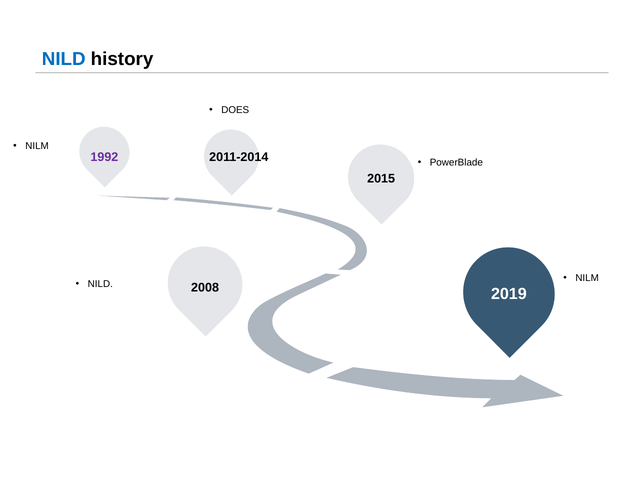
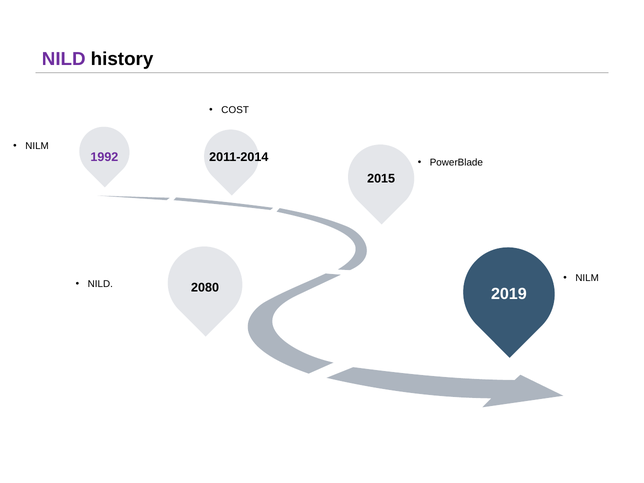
NILD at (64, 59) colour: blue -> purple
DOES: DOES -> COST
2008: 2008 -> 2080
